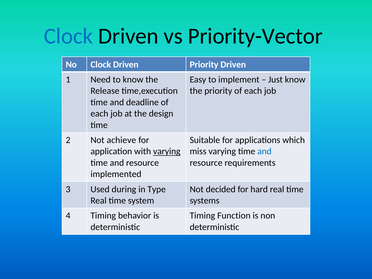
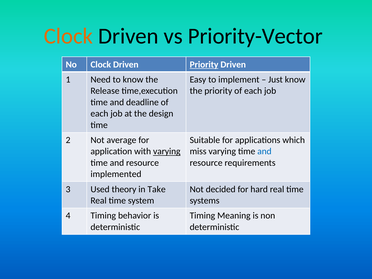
Clock at (68, 36) colour: blue -> orange
Priority at (204, 64) underline: none -> present
achieve: achieve -> average
during: during -> theory
Type: Type -> Take
Function: Function -> Meaning
